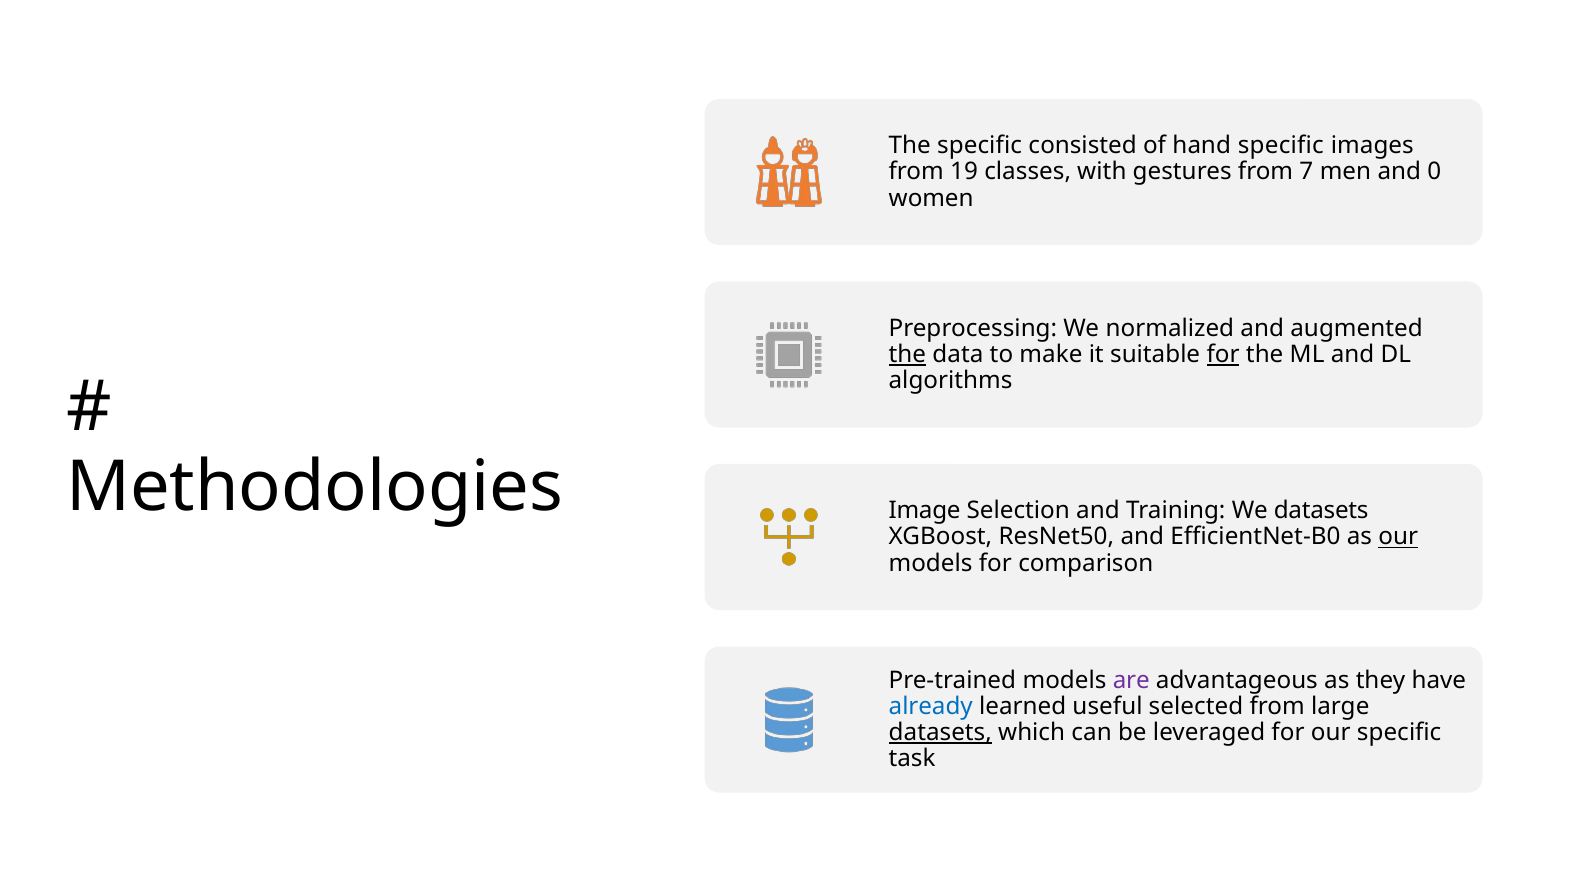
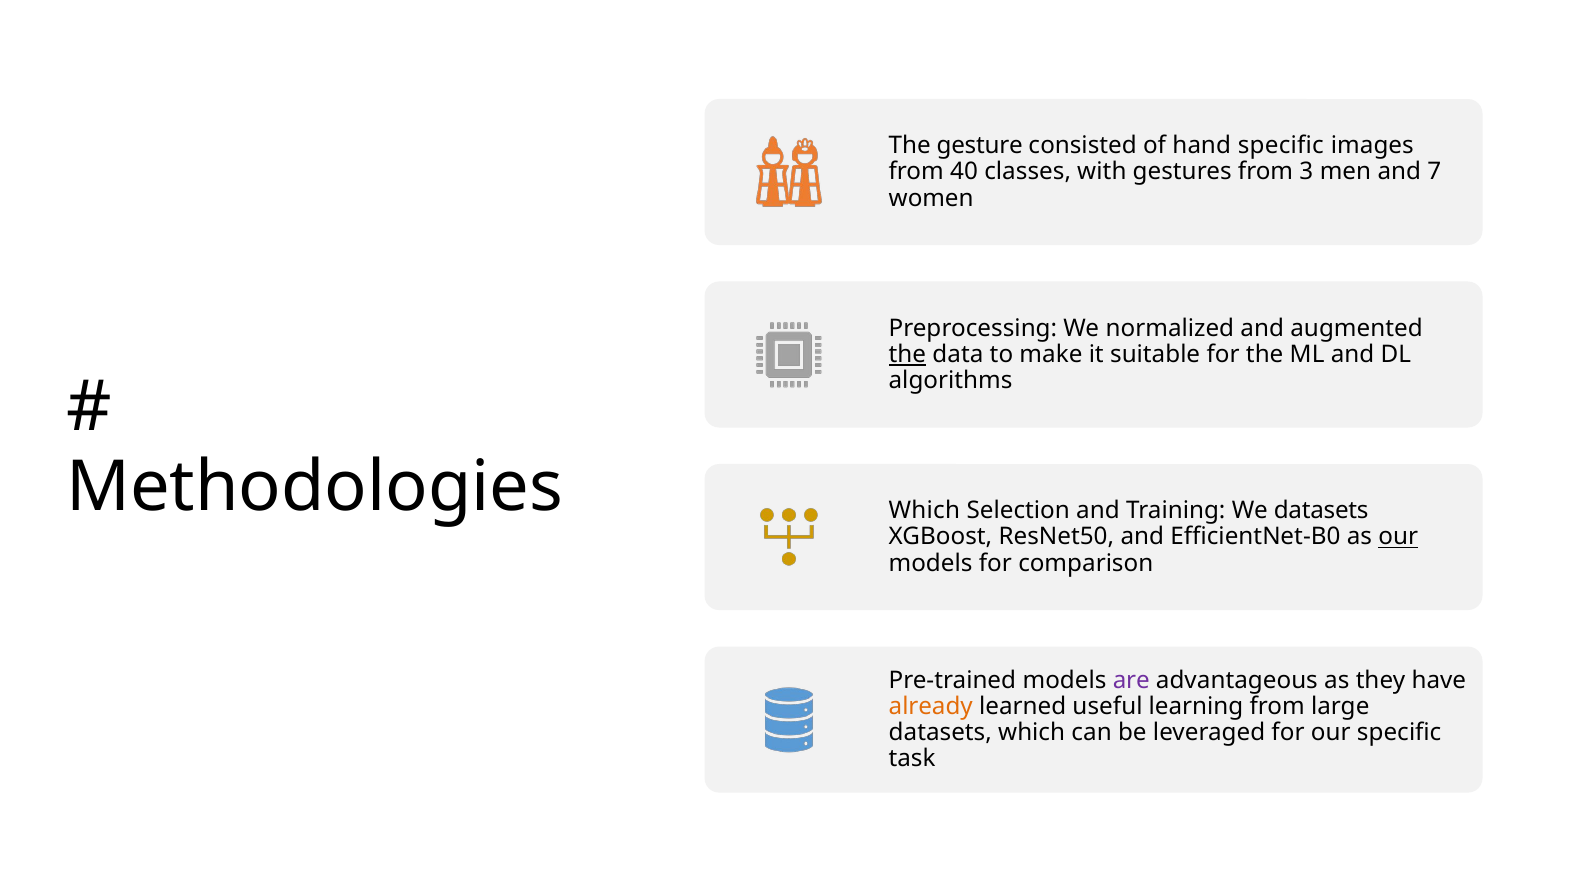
The specific: specific -> gesture
19: 19 -> 40
7: 7 -> 3
0: 0 -> 7
for at (1223, 354) underline: present -> none
Image at (925, 511): Image -> Which
already colour: blue -> orange
selected: selected -> learning
datasets at (940, 733) underline: present -> none
